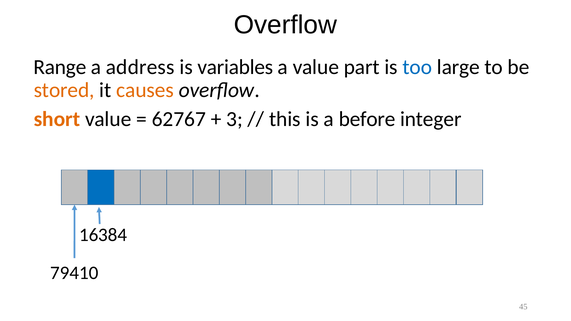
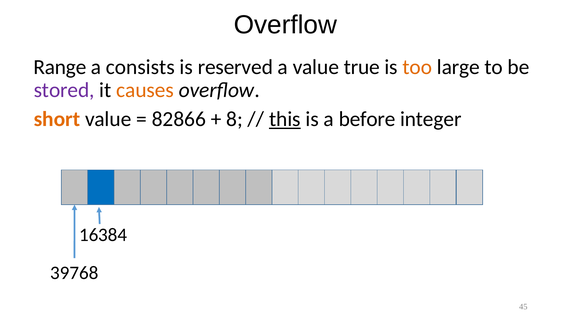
address: address -> consists
variables: variables -> reserved
part: part -> true
too colour: blue -> orange
stored colour: orange -> purple
62767: 62767 -> 82866
3: 3 -> 8
this underline: none -> present
79410: 79410 -> 39768
